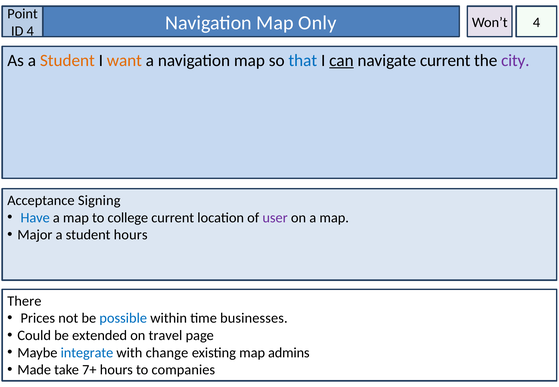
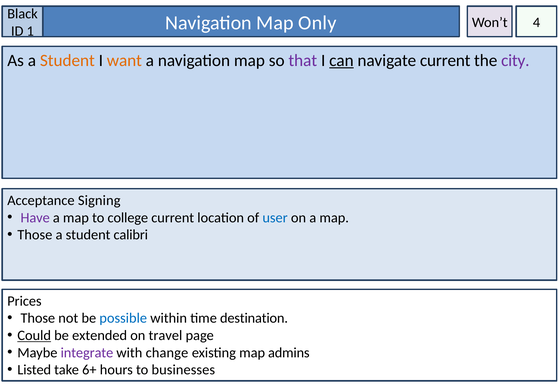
Point: Point -> Black
ID 4: 4 -> 1
that colour: blue -> purple
Have colour: blue -> purple
user colour: purple -> blue
Major at (35, 235): Major -> Those
student hours: hours -> calibri
There: There -> Prices
Prices at (38, 318): Prices -> Those
businesses: businesses -> destination
Could underline: none -> present
integrate colour: blue -> purple
Made: Made -> Listed
7+: 7+ -> 6+
companies: companies -> businesses
